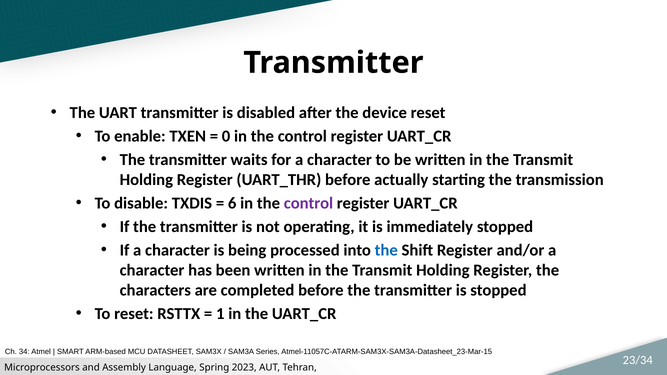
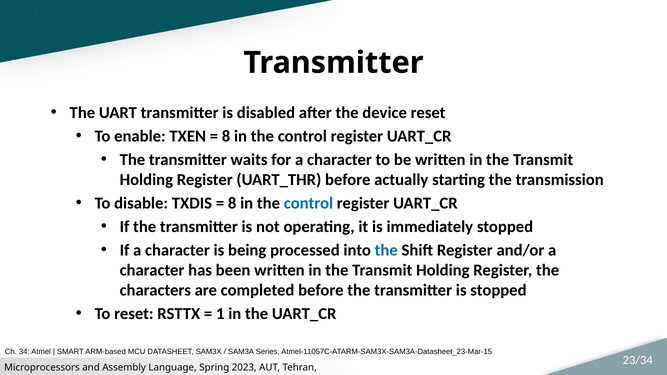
0 at (226, 136): 0 -> 8
6 at (232, 203): 6 -> 8
control at (309, 203) colour: purple -> blue
